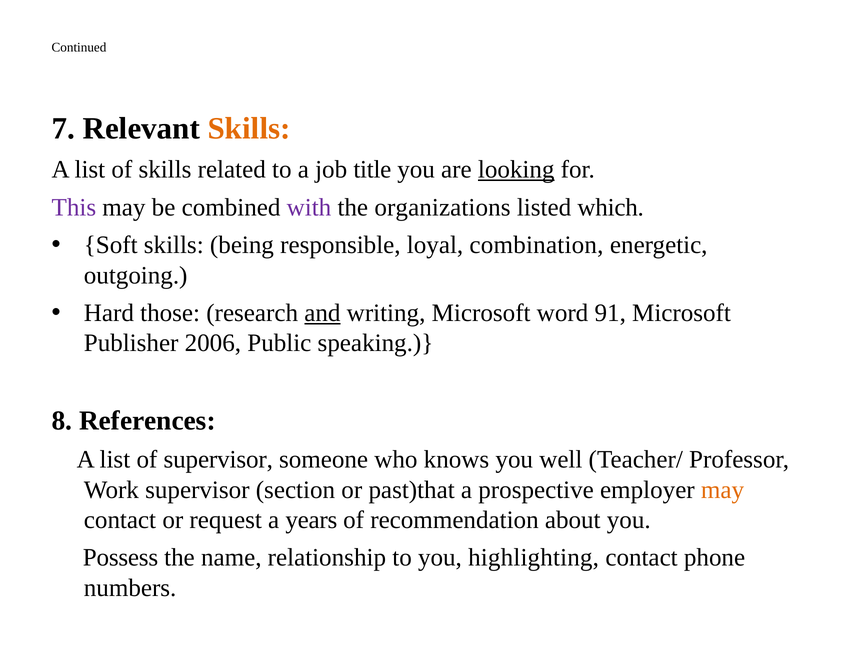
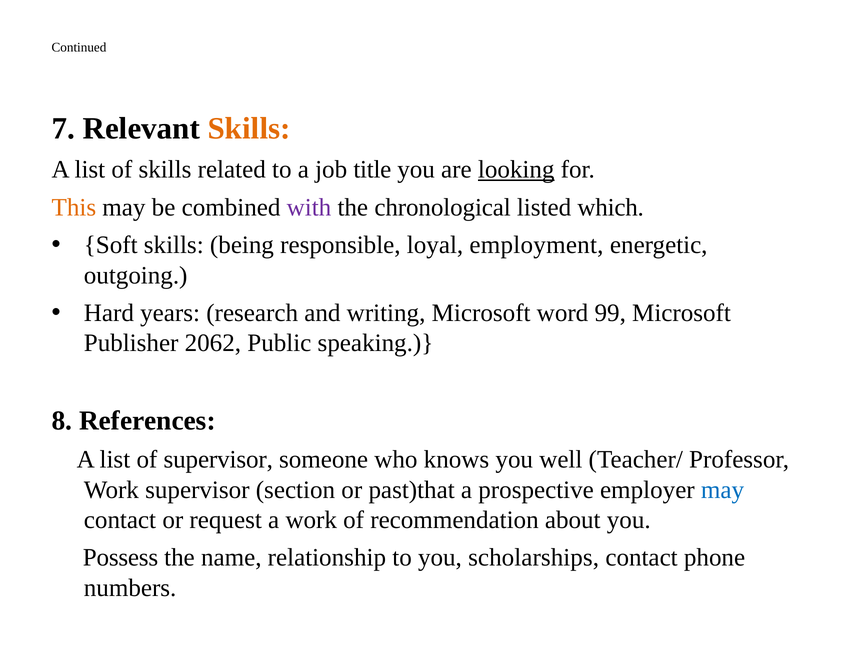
This colour: purple -> orange
organizations: organizations -> chronological
combination: combination -> employment
those: those -> years
and underline: present -> none
91: 91 -> 99
2006: 2006 -> 2062
may at (723, 490) colour: orange -> blue
a years: years -> work
highlighting: highlighting -> scholarships
